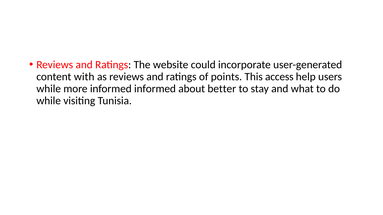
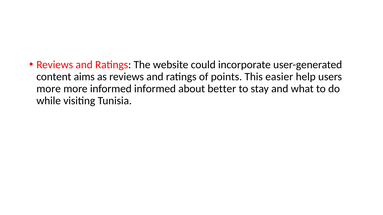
with: with -> aims
access: access -> easier
while at (49, 89): while -> more
